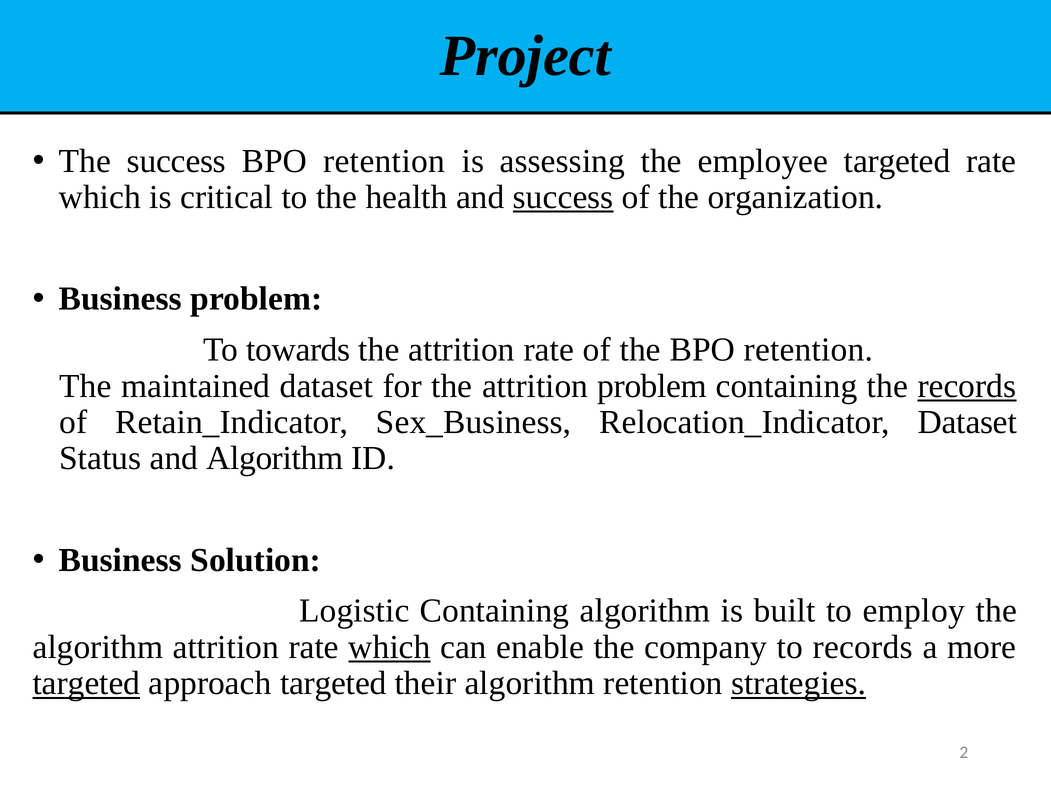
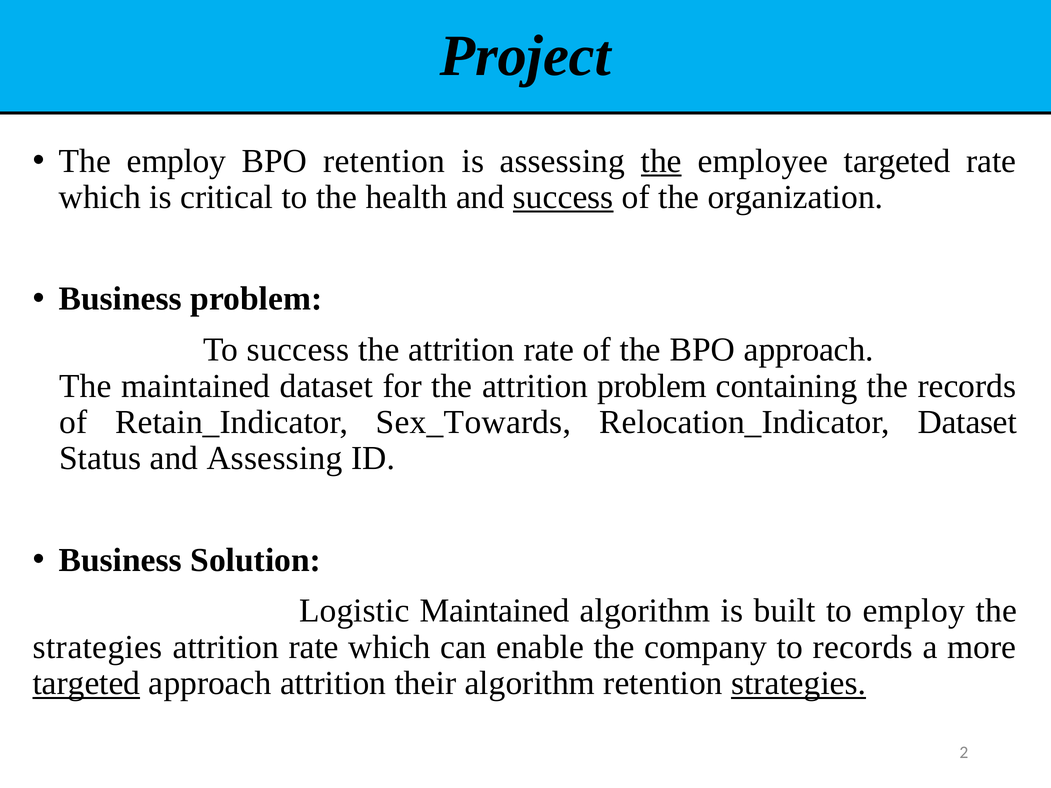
The success: success -> employ
the at (661, 161) underline: none -> present
To towards: towards -> success
the BPO retention: retention -> approach
records at (967, 386) underline: present -> none
Sex_Business: Sex_Business -> Sex_Towards
and Algorithm: Algorithm -> Assessing
Logistic Containing: Containing -> Maintained
algorithm at (98, 647): algorithm -> strategies
which at (389, 647) underline: present -> none
approach targeted: targeted -> attrition
